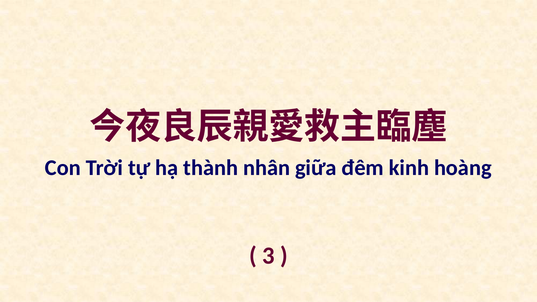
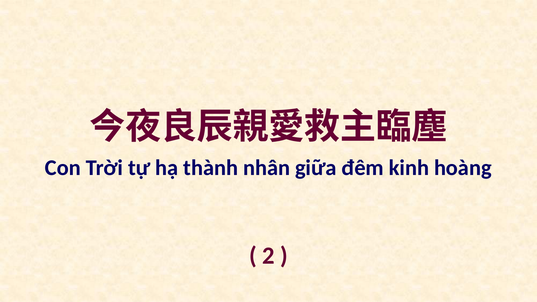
3: 3 -> 2
